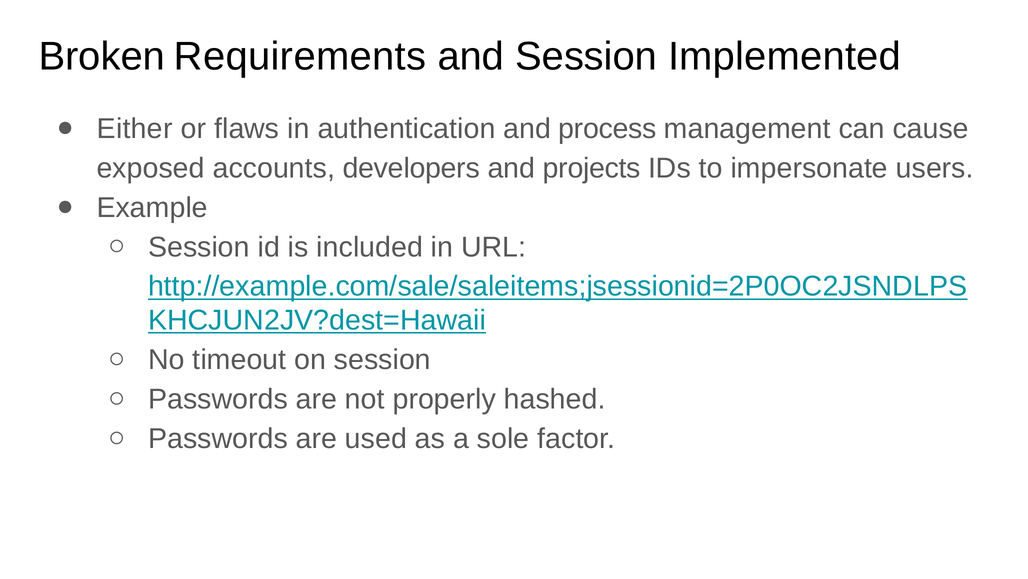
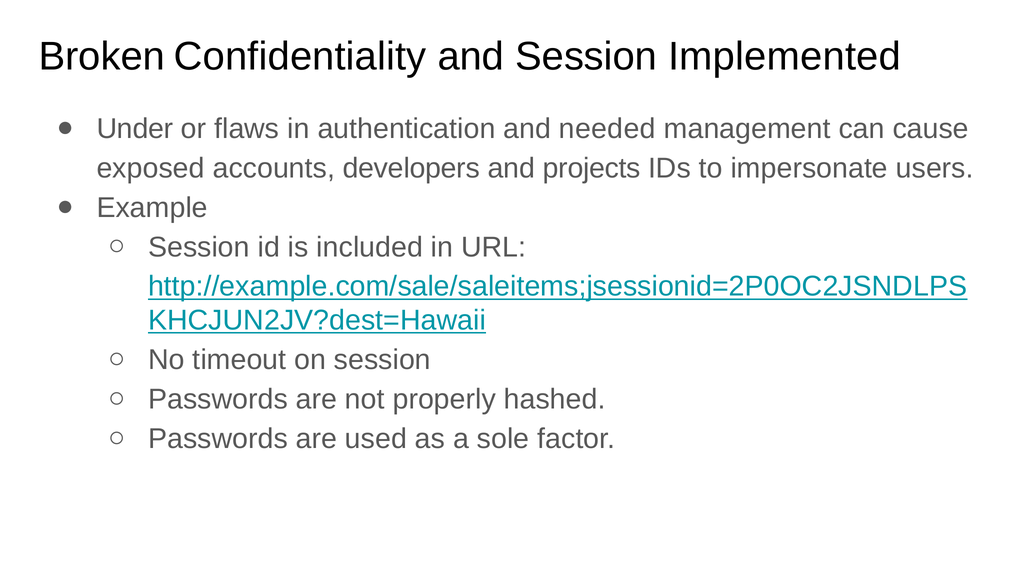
Requirements: Requirements -> Confidentiality
Either: Either -> Under
process: process -> needed
